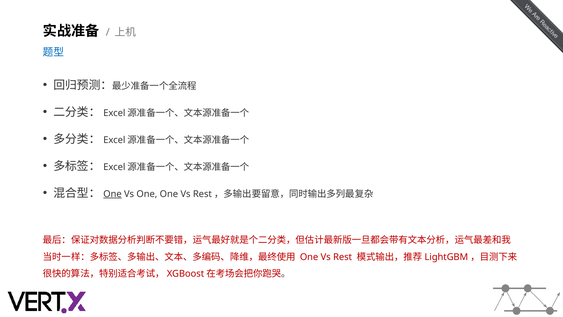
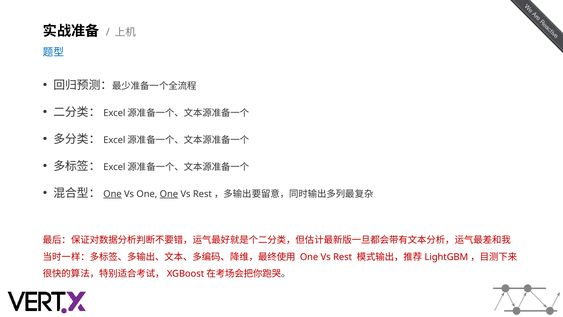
One at (169, 194) underline: none -> present
